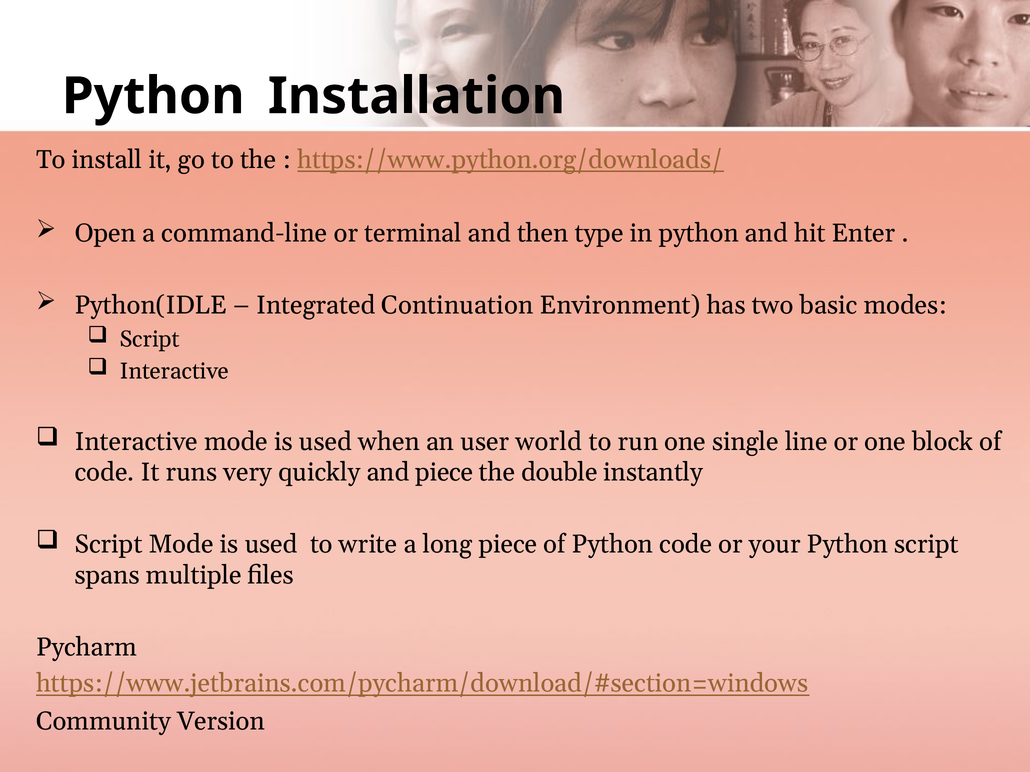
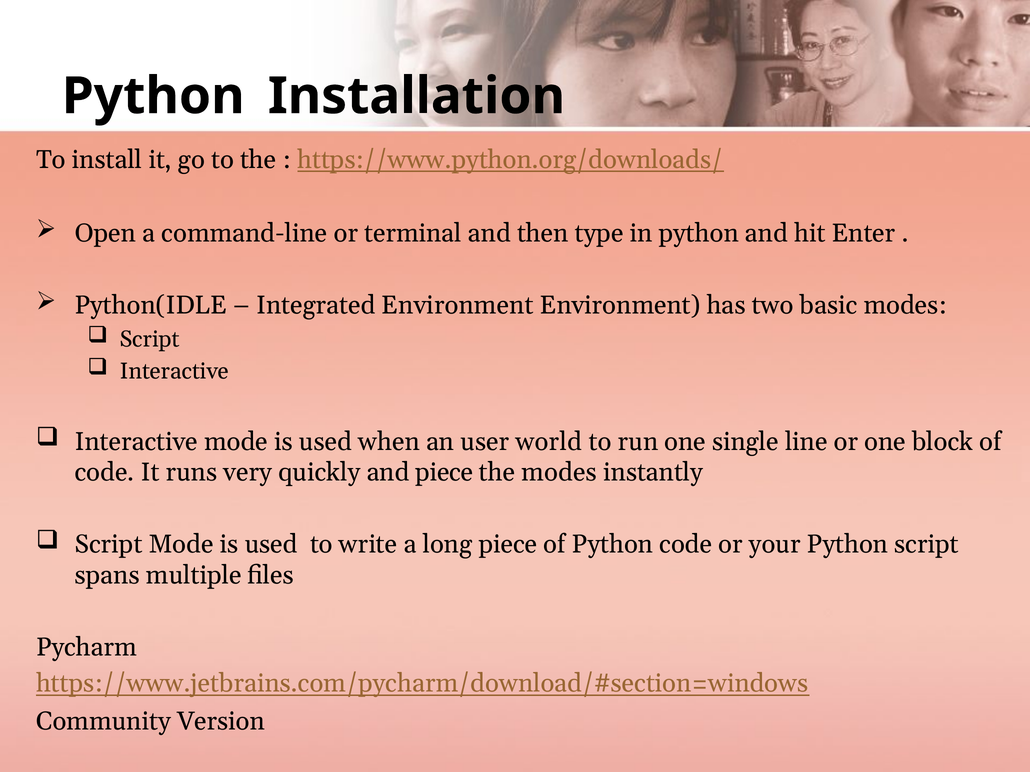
Integrated Continuation: Continuation -> Environment
the double: double -> modes
